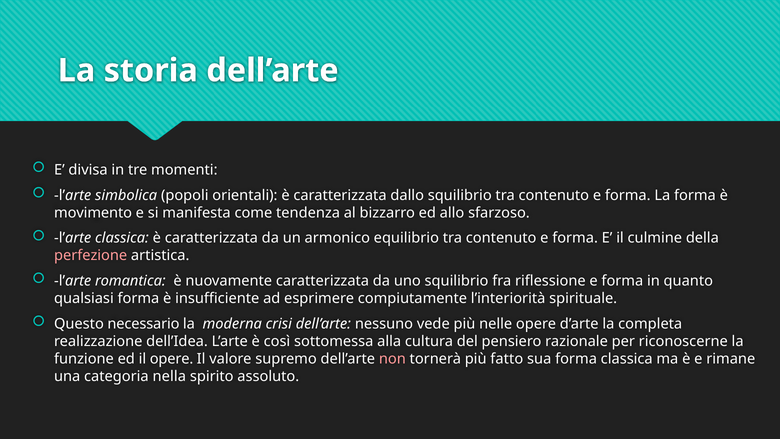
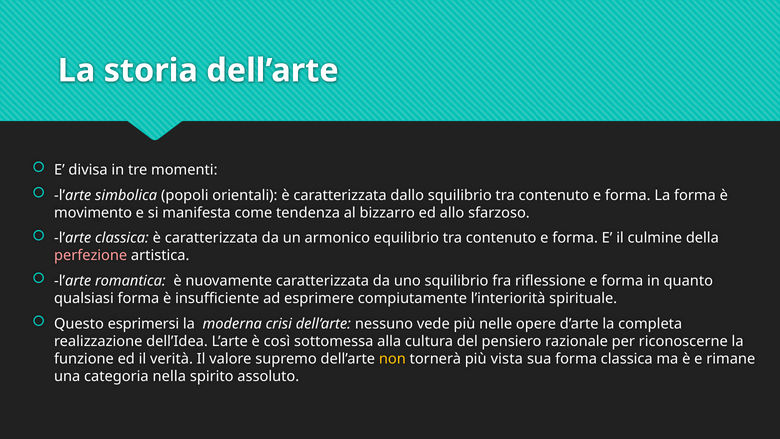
necessario: necessario -> esprimersi
il opere: opere -> verità
non colour: pink -> yellow
fatto: fatto -> vista
